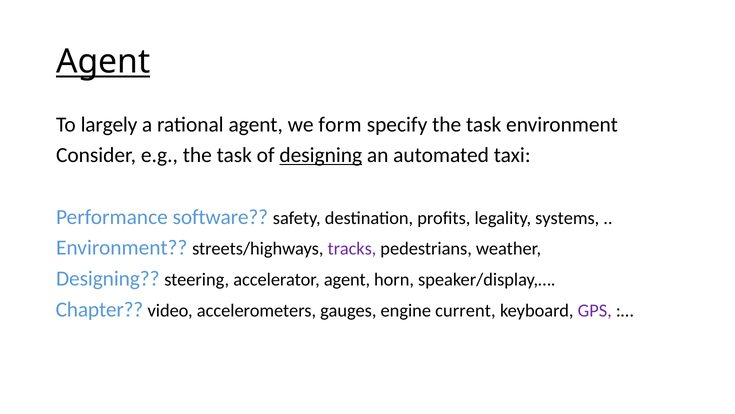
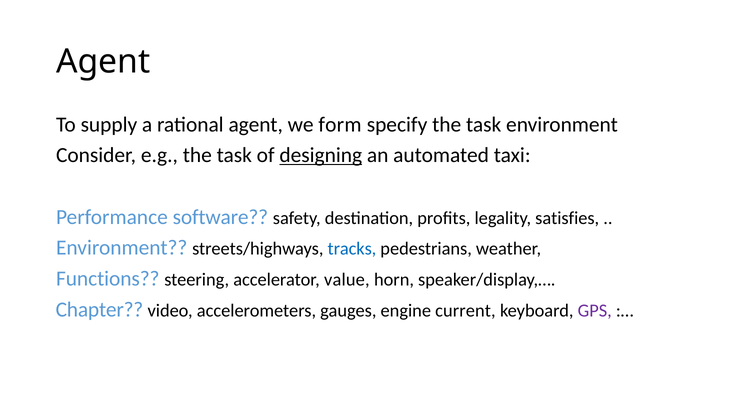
Agent at (103, 62) underline: present -> none
largely: largely -> supply
systems: systems -> satisfies
tracks colour: purple -> blue
Designing at (108, 278): Designing -> Functions
accelerator agent: agent -> value
